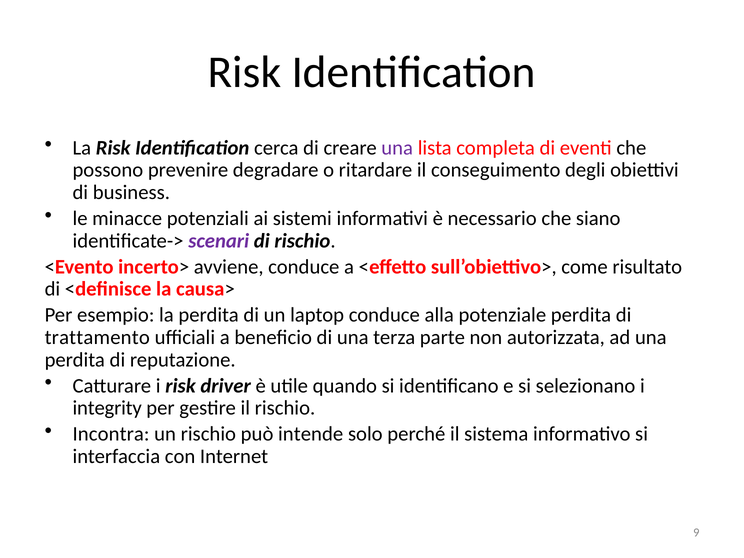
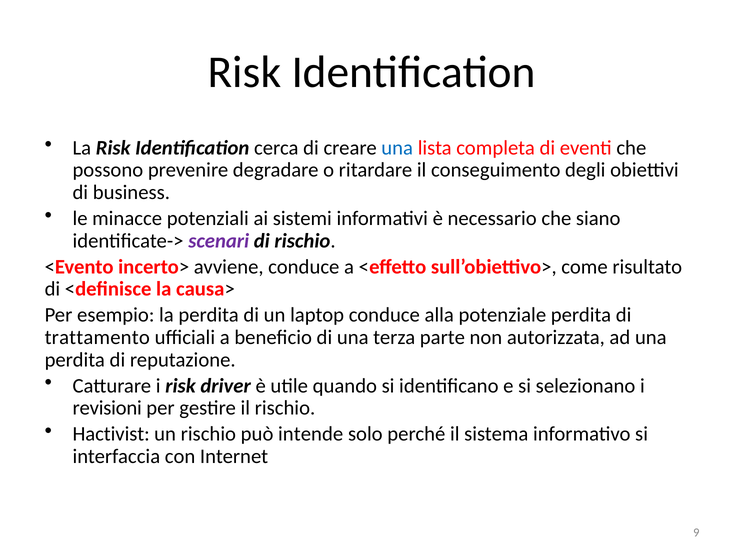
una at (397, 148) colour: purple -> blue
integrity: integrity -> revisioni
Incontra: Incontra -> Hactivist
